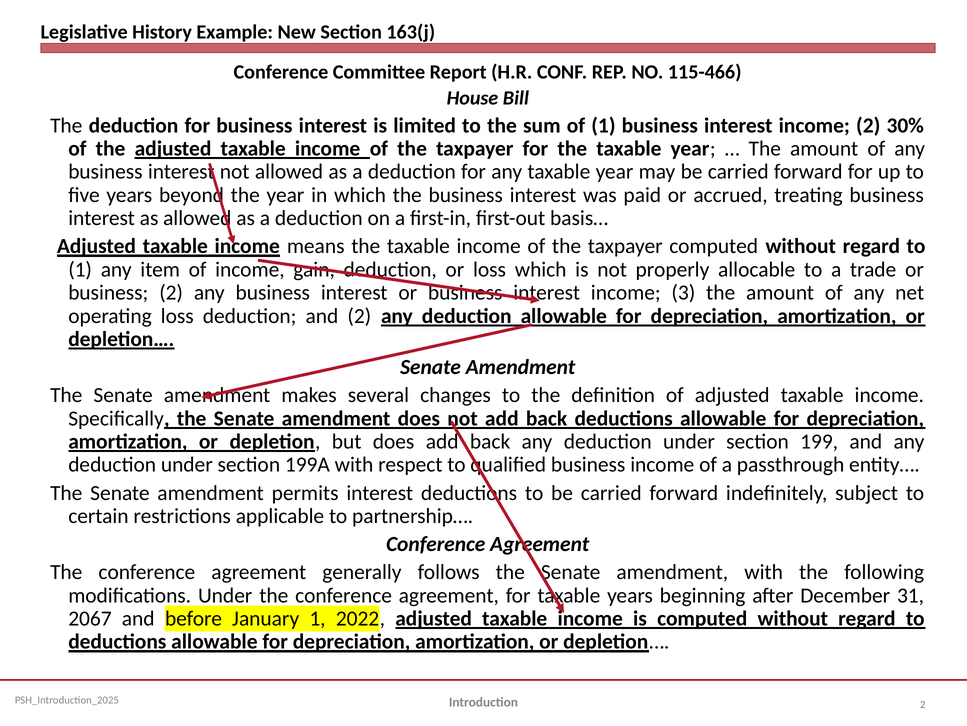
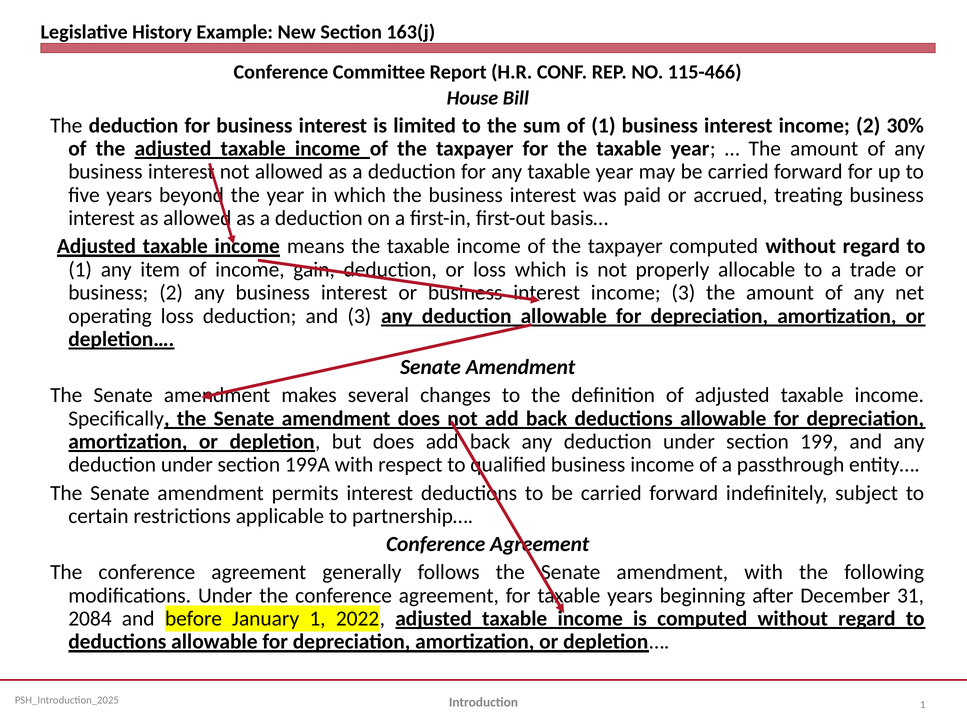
and 2: 2 -> 3
2067: 2067 -> 2084
2 at (923, 704): 2 -> 1
